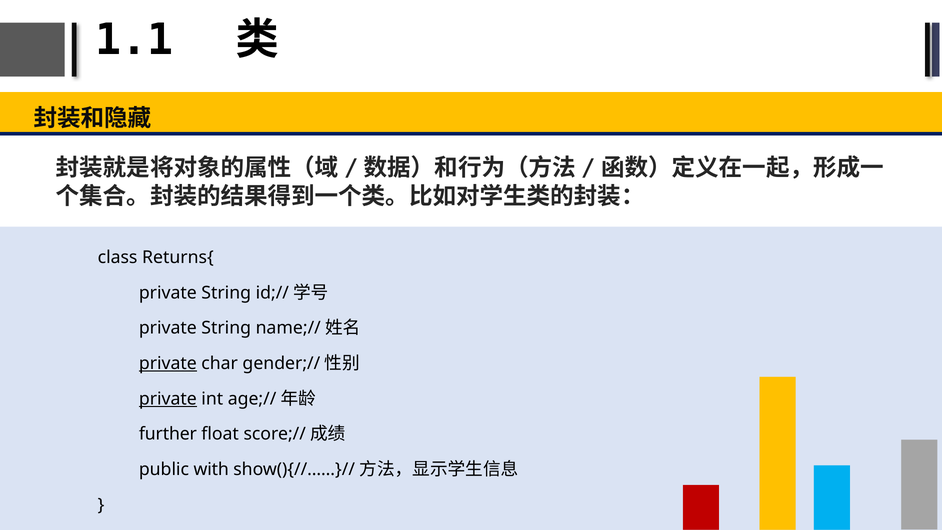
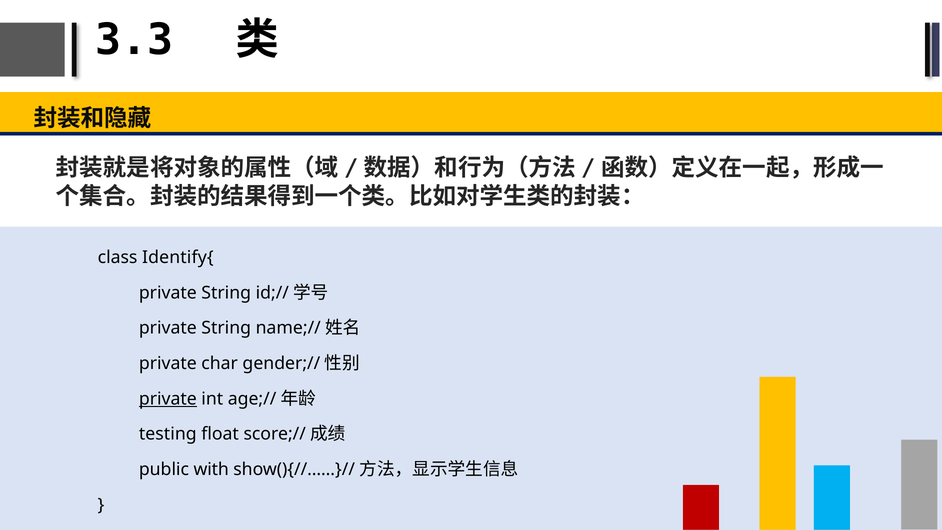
1.1: 1.1 -> 3.3
Returns{: Returns{ -> Identify{
private at (168, 363) underline: present -> none
further: further -> testing
